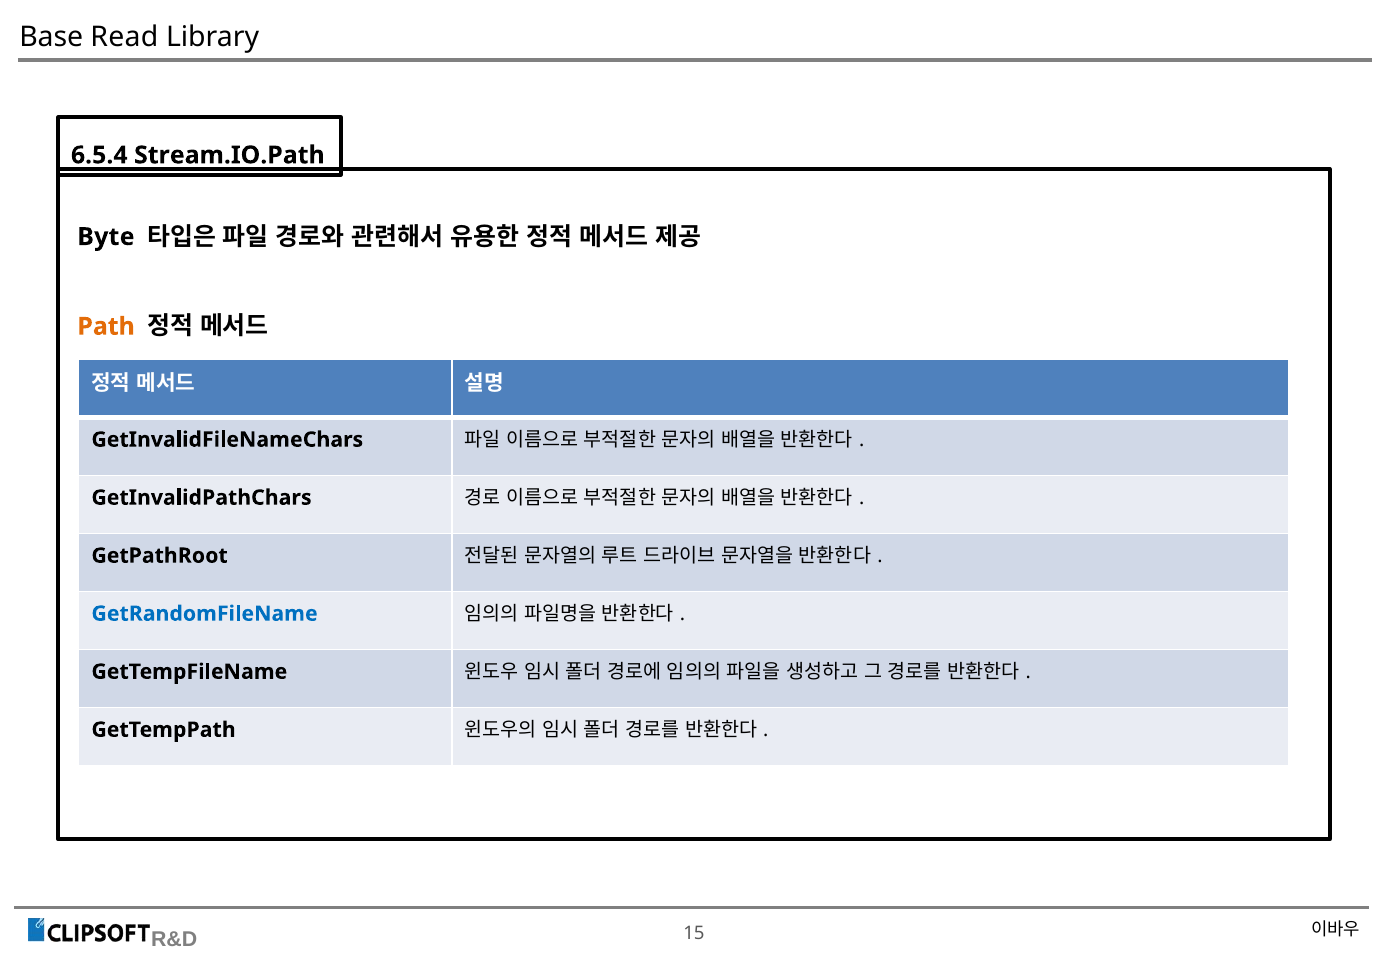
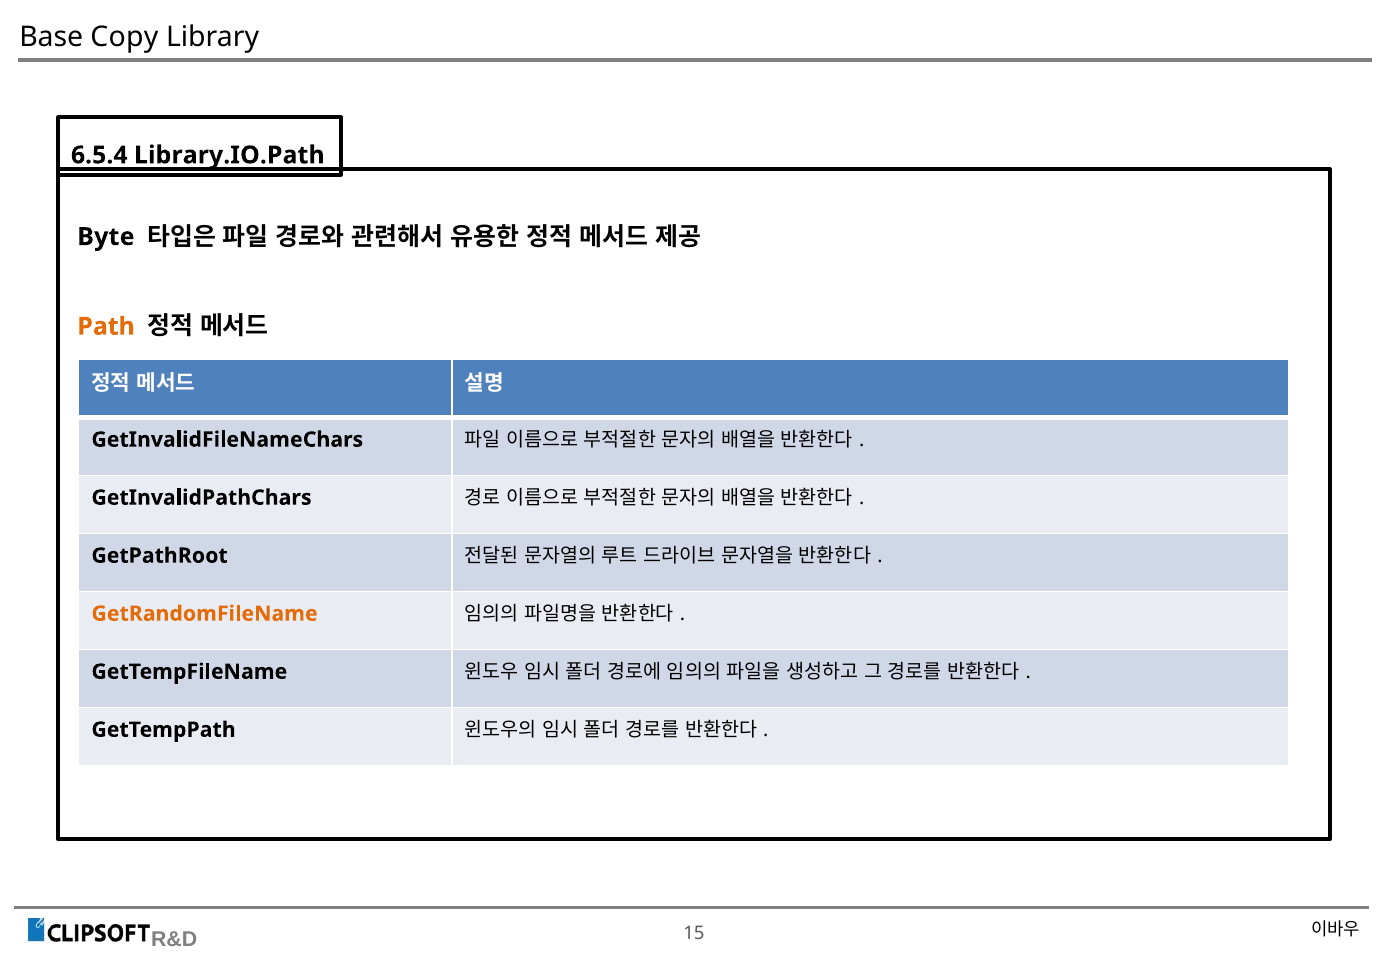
Read: Read -> Copy
Stream.IO.Path: Stream.IO.Path -> Library.IO.Path
GetRandomFileName colour: blue -> orange
